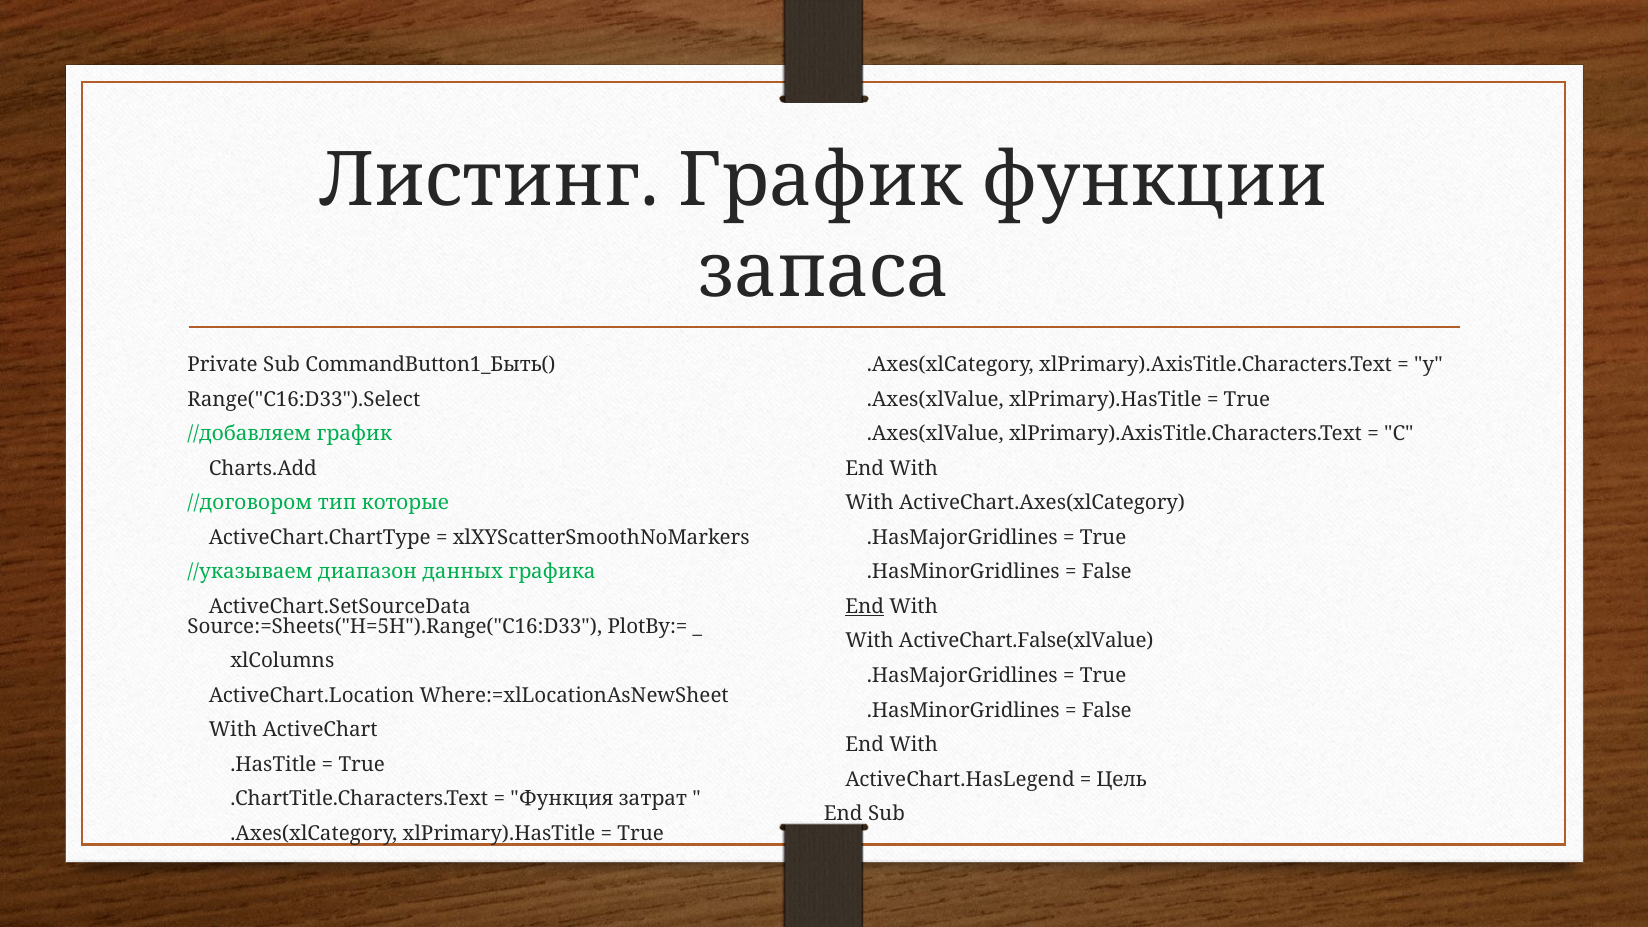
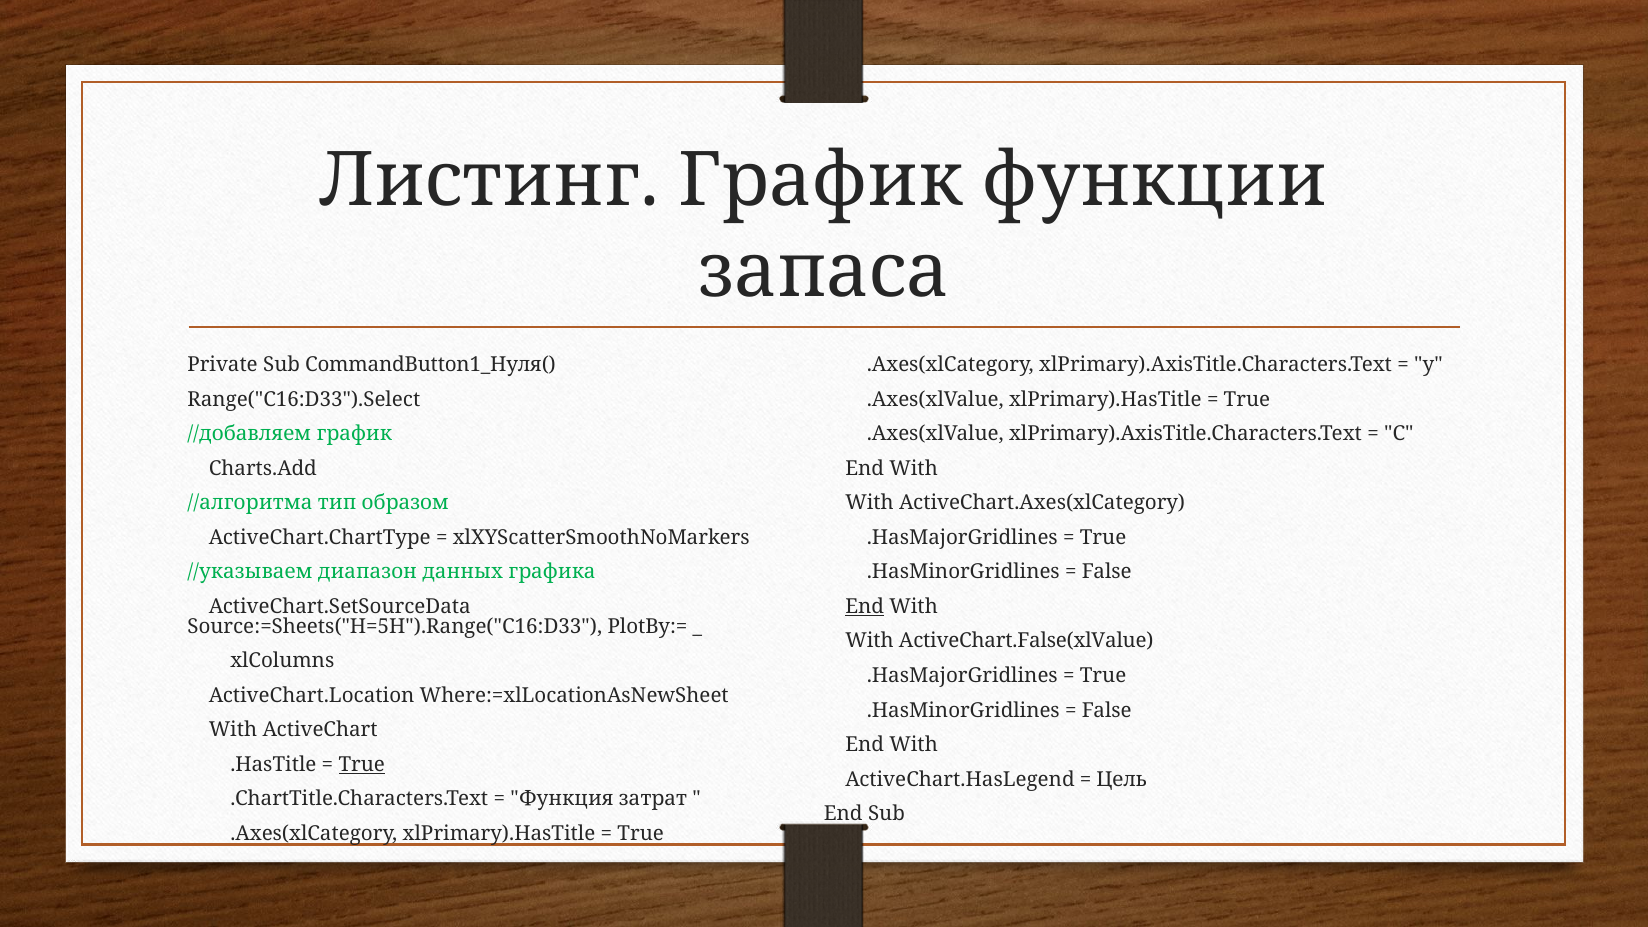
CommandButton1_Быть(: CommandButton1_Быть( -> CommandButton1_Нуля(
//договором: //договором -> //алгоритма
которые: которые -> образом
True at (362, 765) underline: none -> present
